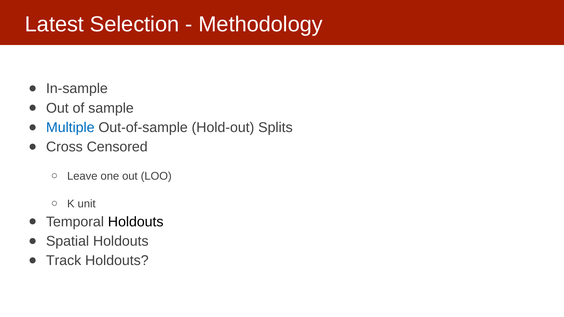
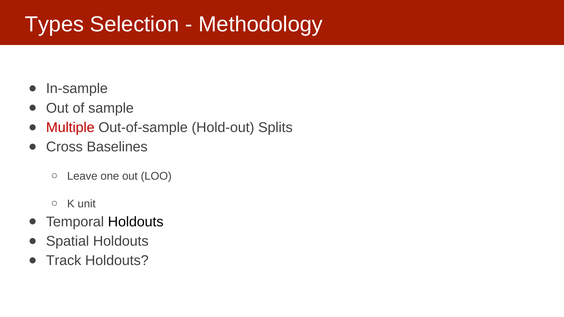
Latest: Latest -> Types
Multiple colour: blue -> red
Censored: Censored -> Baselines
